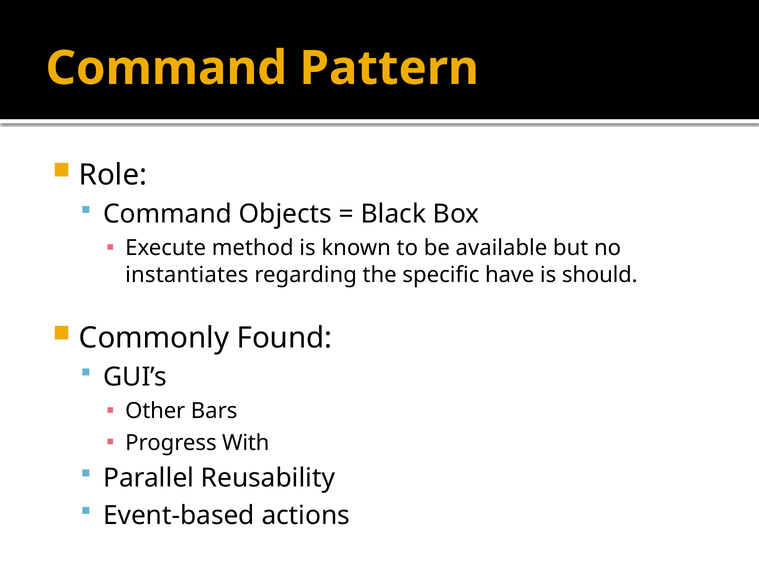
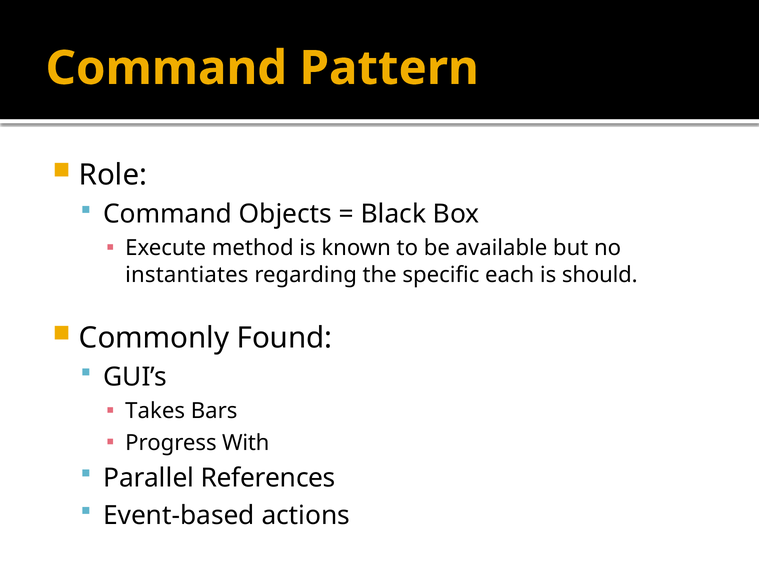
have: have -> each
Other: Other -> Takes
Reusability: Reusability -> References
